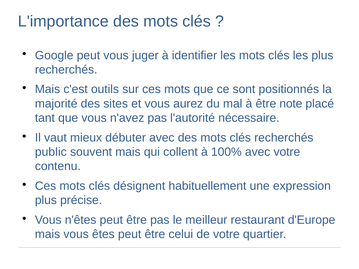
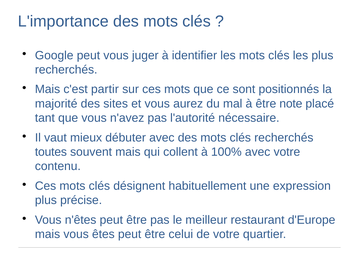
outils: outils -> partir
public: public -> toutes
